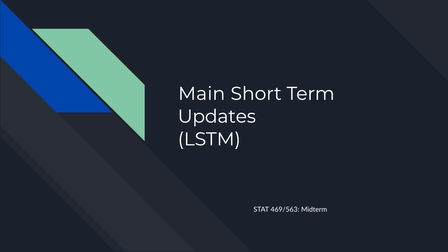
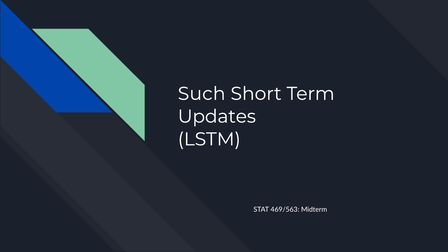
Main: Main -> Such
